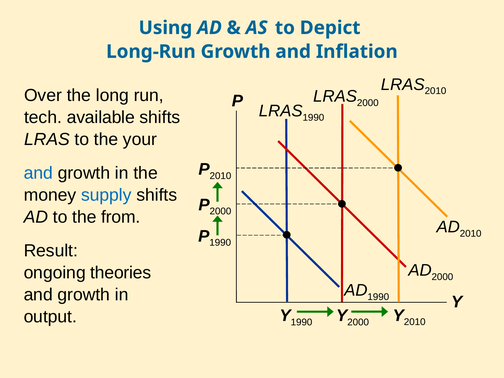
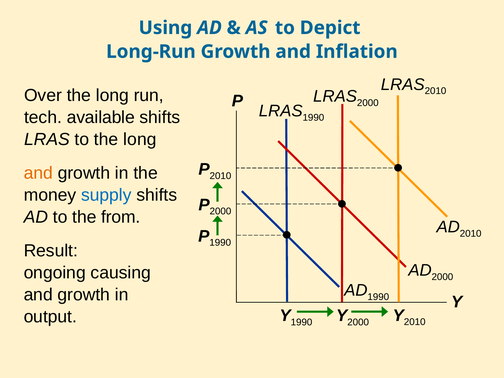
to the your: your -> long
and at (38, 173) colour: blue -> orange
theories: theories -> causing
